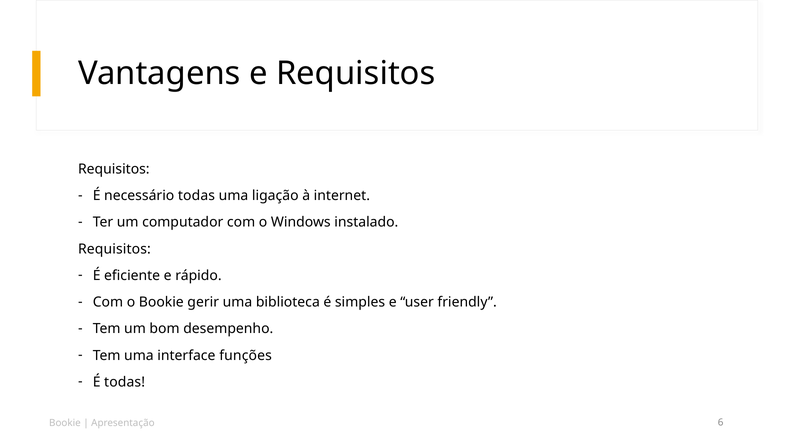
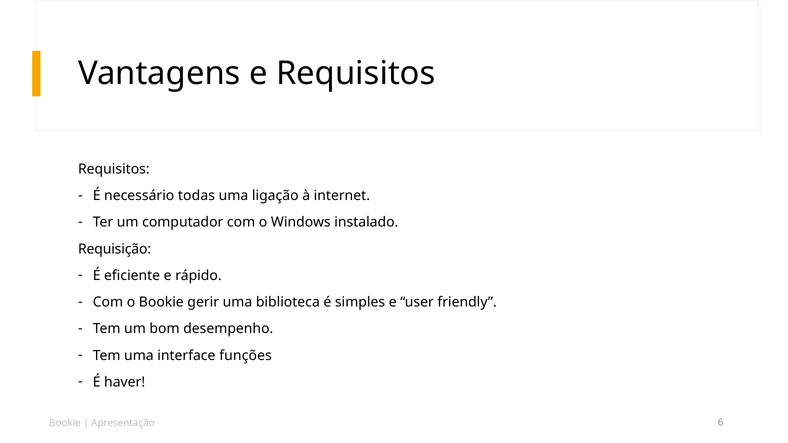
Requisitos at (114, 249): Requisitos -> Requisição
É todas: todas -> haver
